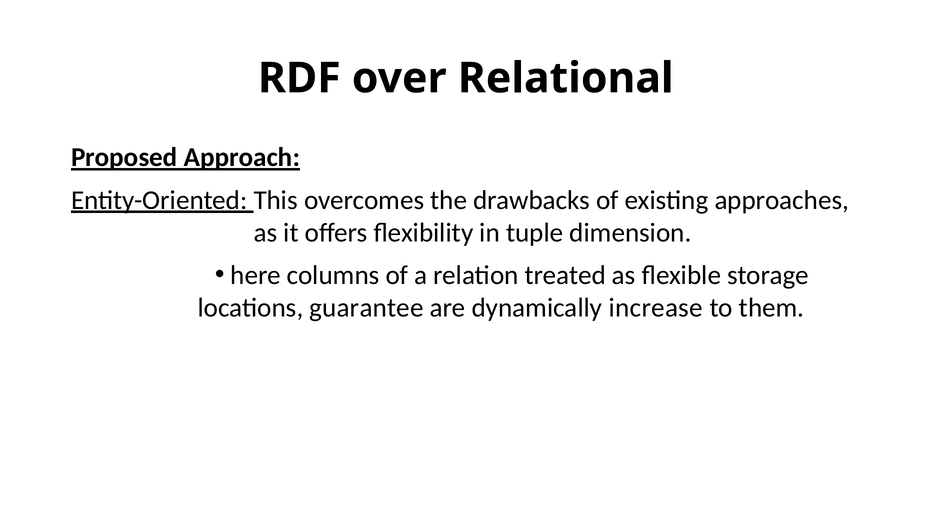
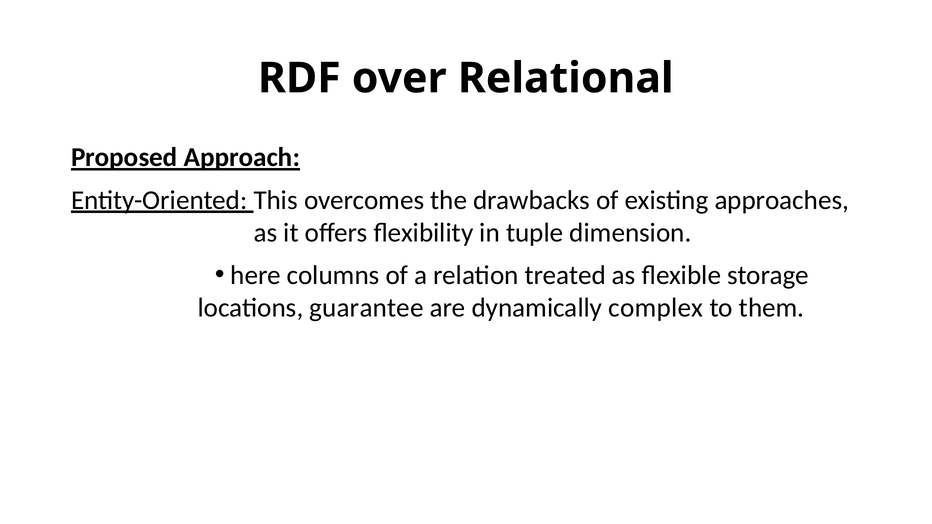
increase: increase -> complex
